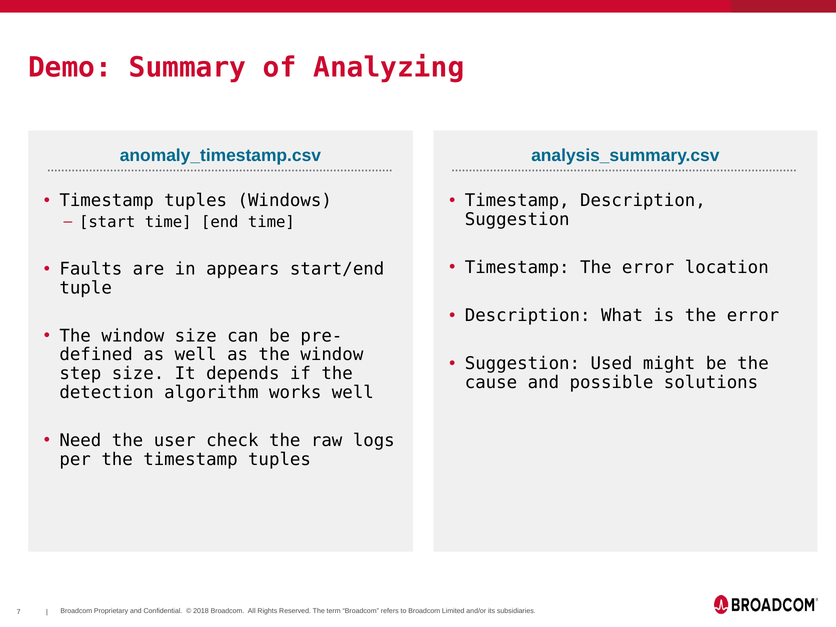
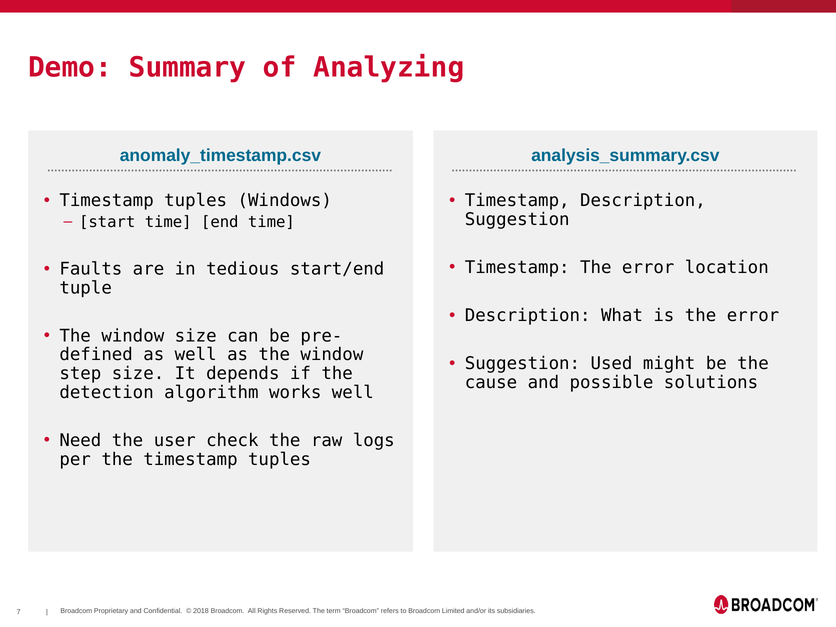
appears: appears -> tedious
